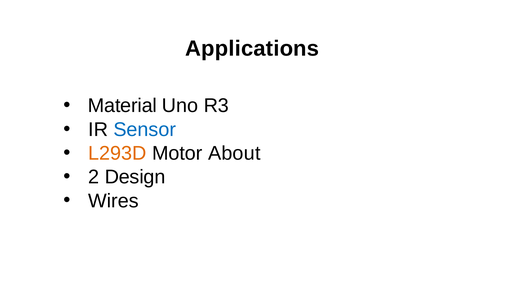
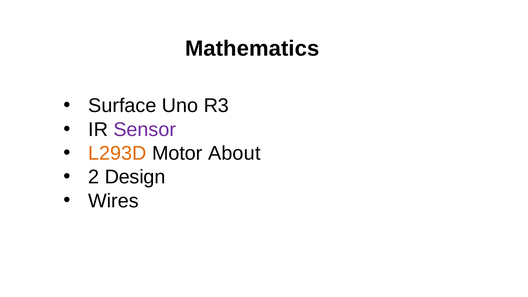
Applications: Applications -> Mathematics
Material: Material -> Surface
Sensor colour: blue -> purple
